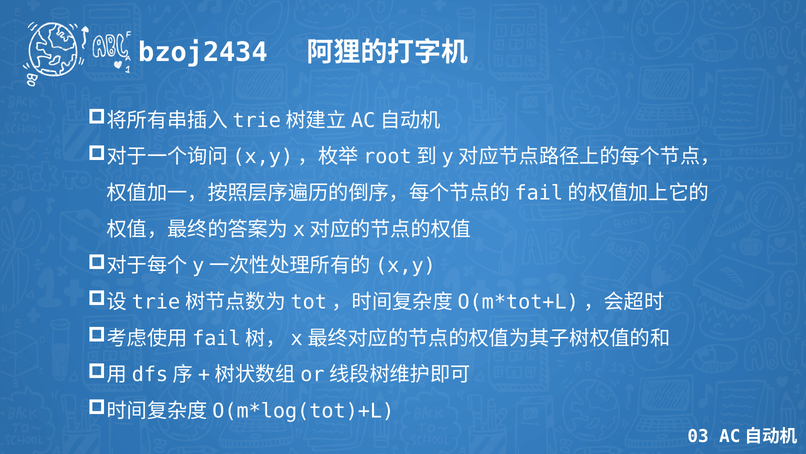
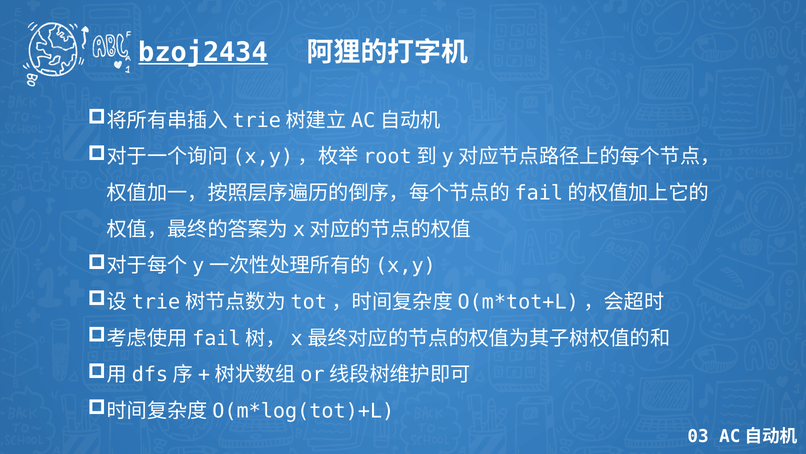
bzoj2434 underline: none -> present
